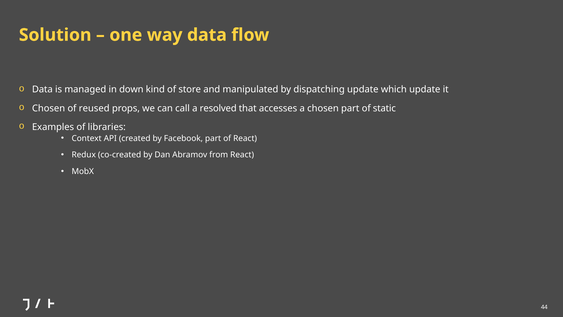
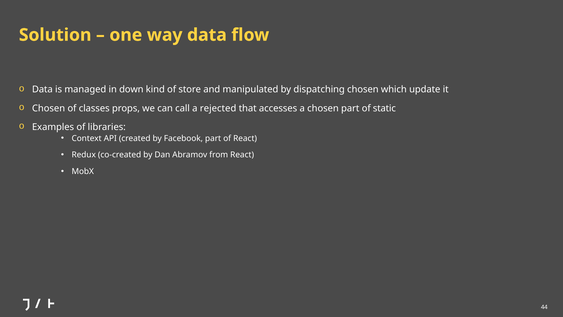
dispatching update: update -> chosen
reused: reused -> classes
resolved: resolved -> rejected
